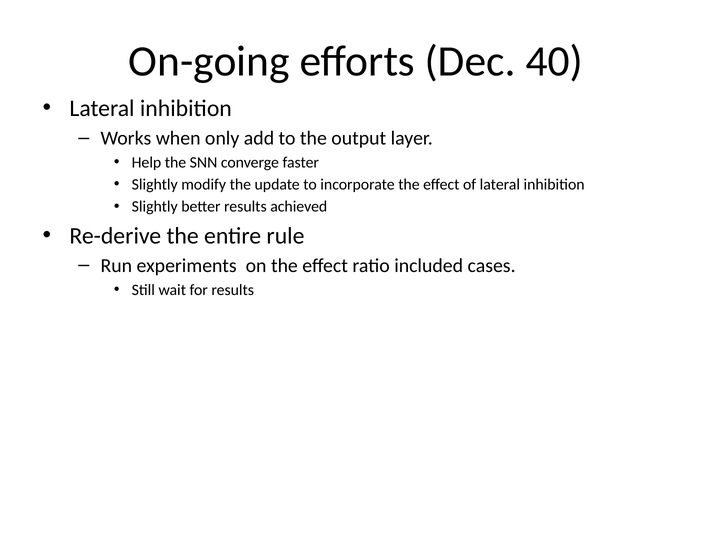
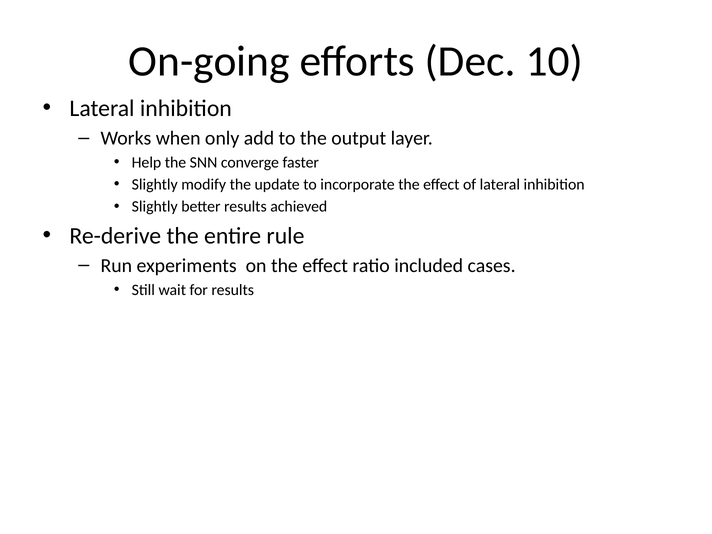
40: 40 -> 10
